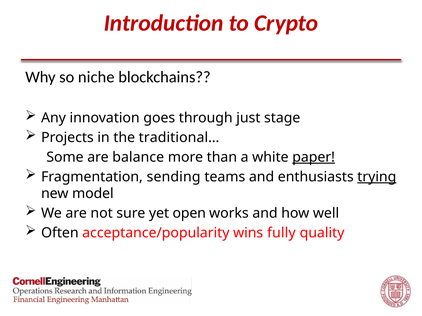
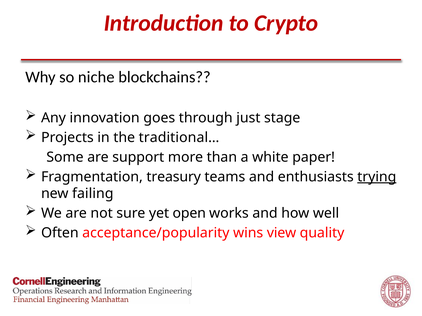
balance: balance -> support
paper underline: present -> none
sending: sending -> treasury
model: model -> failing
fully: fully -> view
